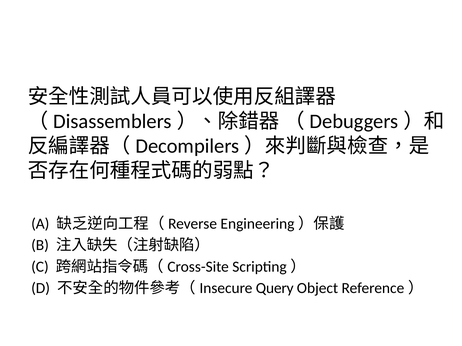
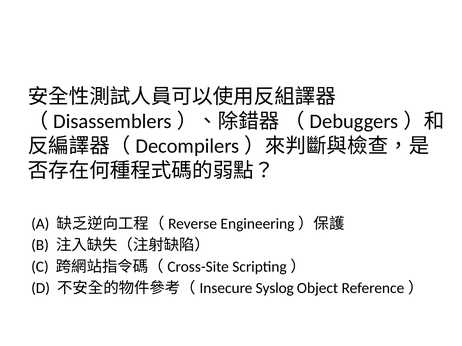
Query: Query -> Syslog
